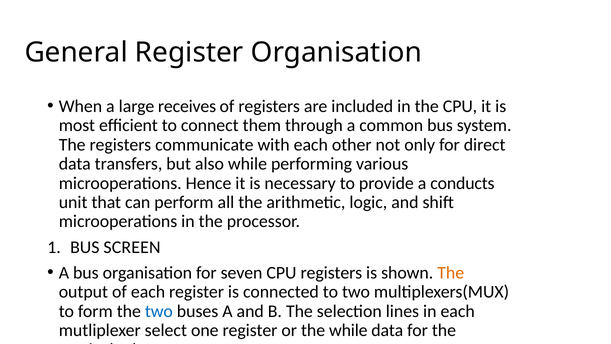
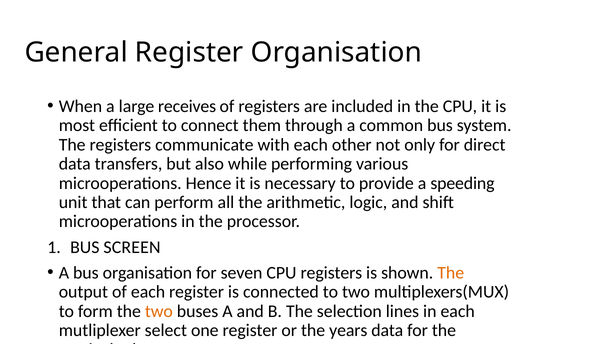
conducts: conducts -> speeding
two at (159, 311) colour: blue -> orange
the while: while -> years
